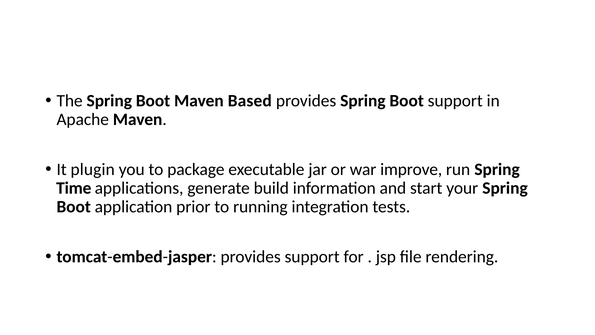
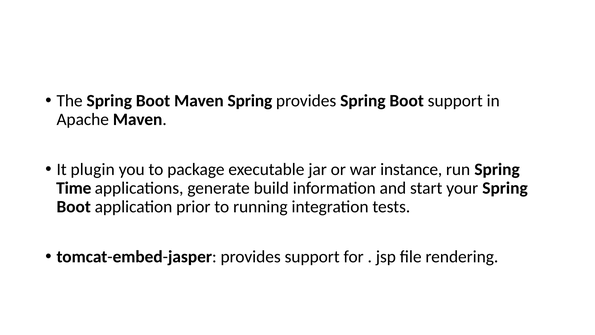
Maven Based: Based -> Spring
improve: improve -> instance
